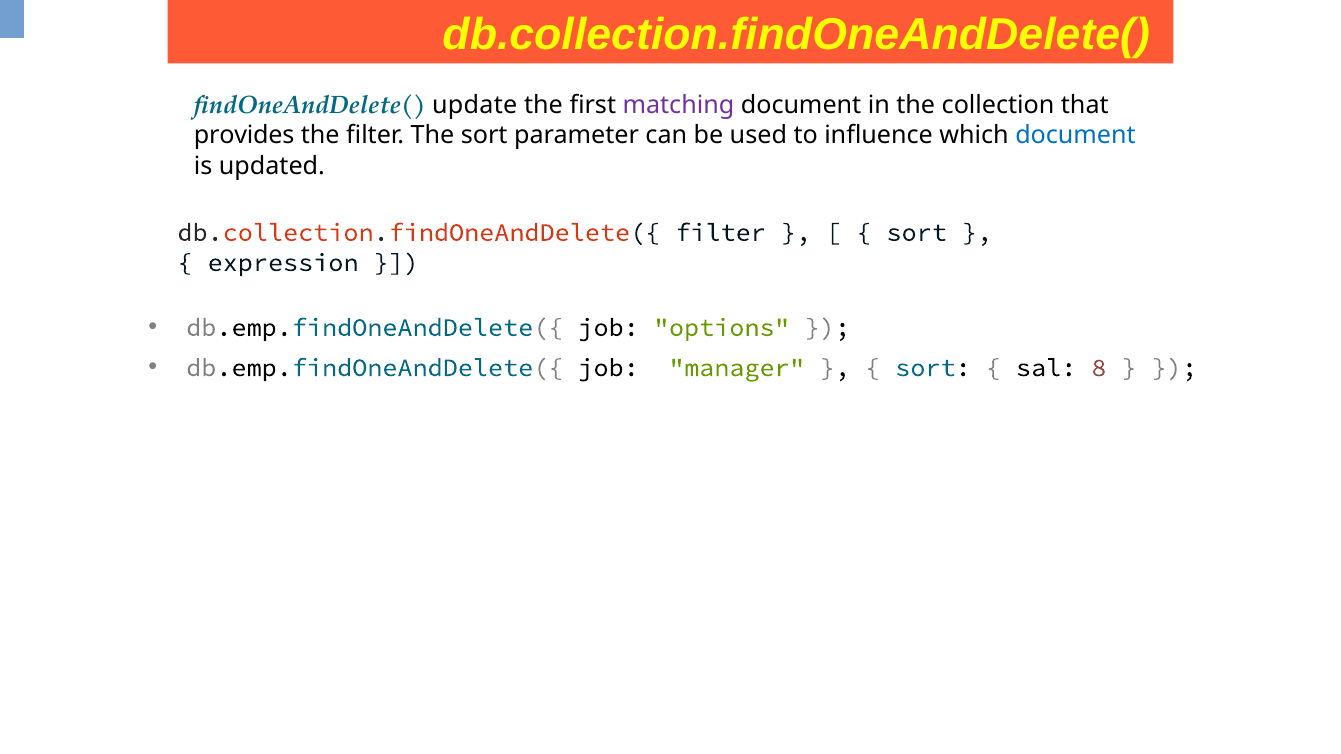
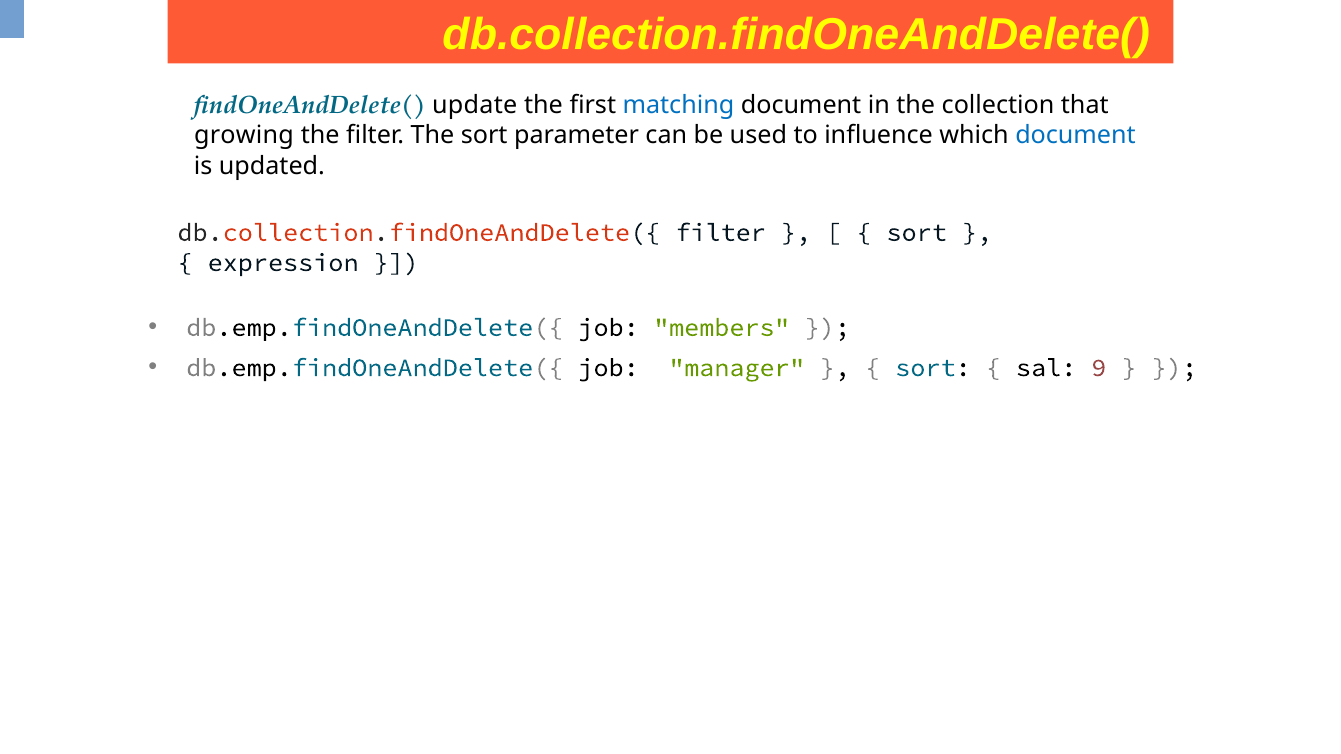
matching colour: purple -> blue
provides: provides -> growing
options: options -> members
8: 8 -> 9
